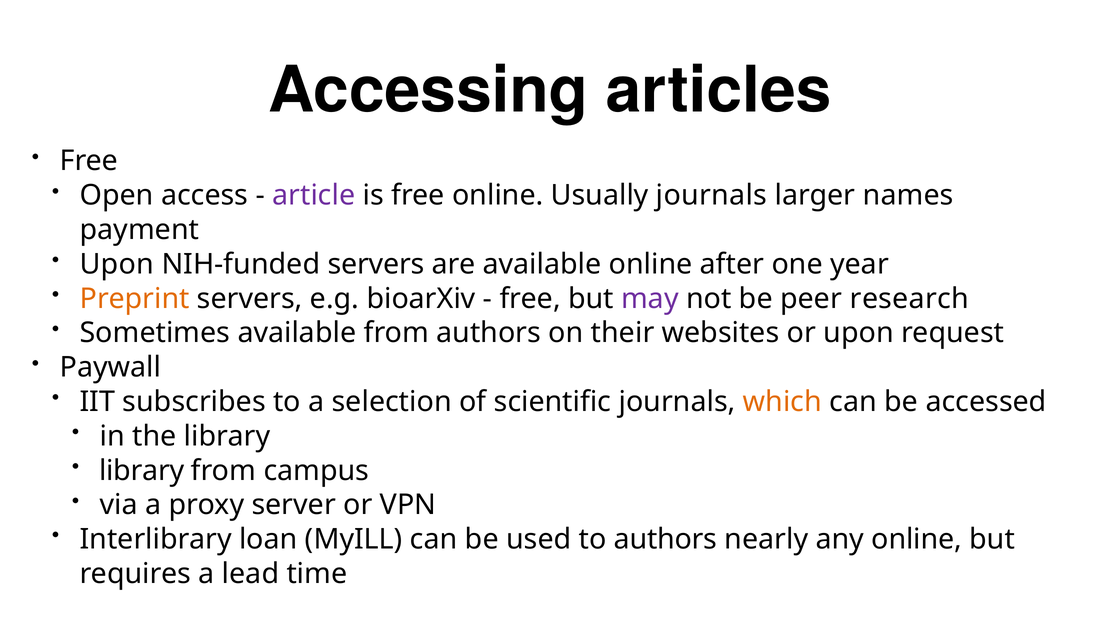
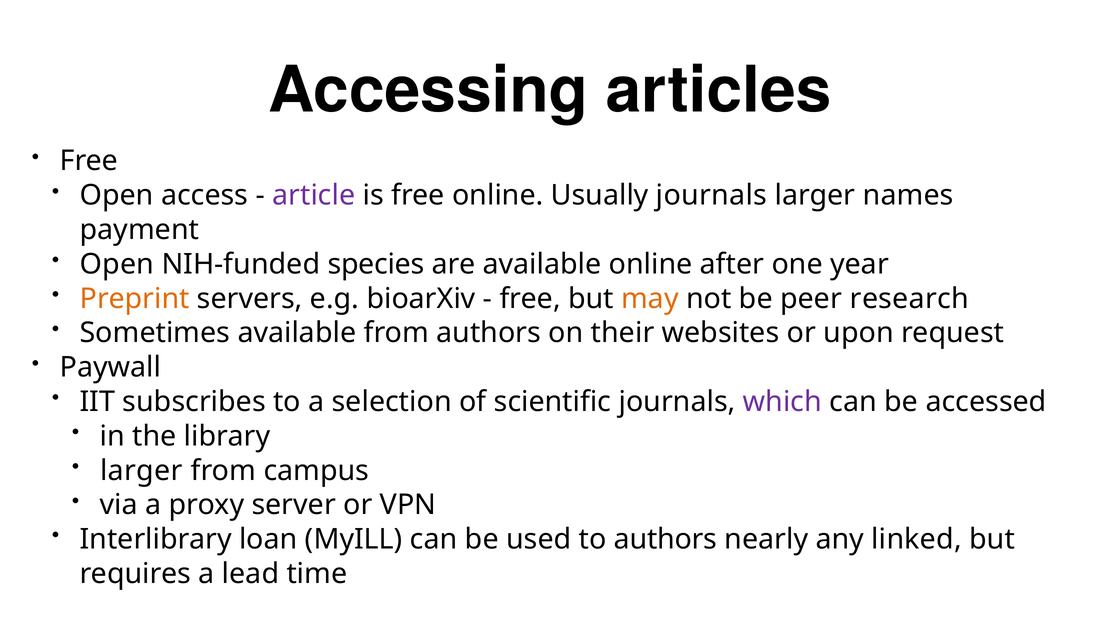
Upon at (117, 264): Upon -> Open
NIH-funded servers: servers -> species
may colour: purple -> orange
which colour: orange -> purple
library at (142, 470): library -> larger
any online: online -> linked
